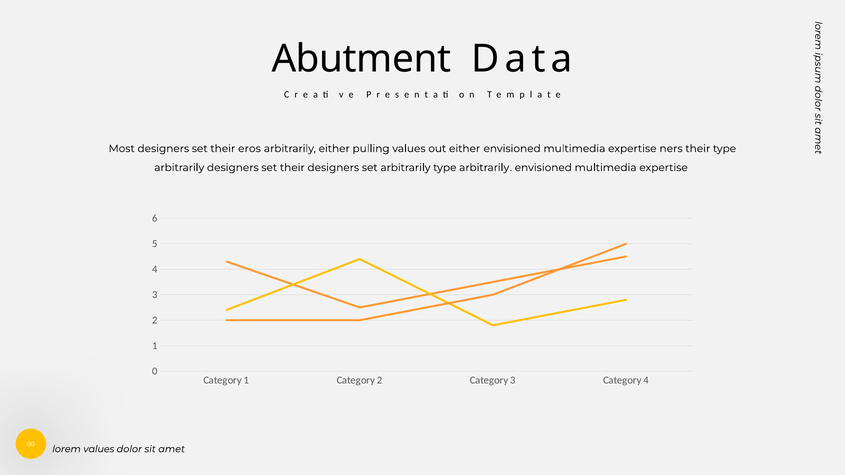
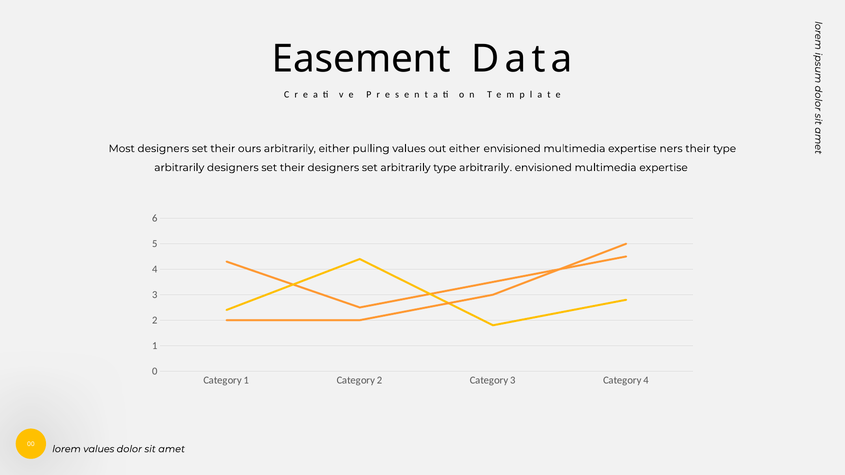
Abutment: Abutment -> Easement
eros: eros -> ours
